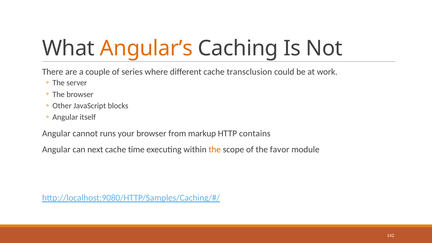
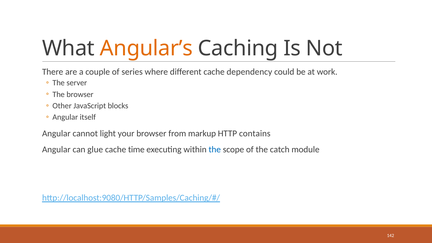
transclusion: transclusion -> dependency
runs: runs -> light
next: next -> glue
the at (215, 150) colour: orange -> blue
favor: favor -> catch
